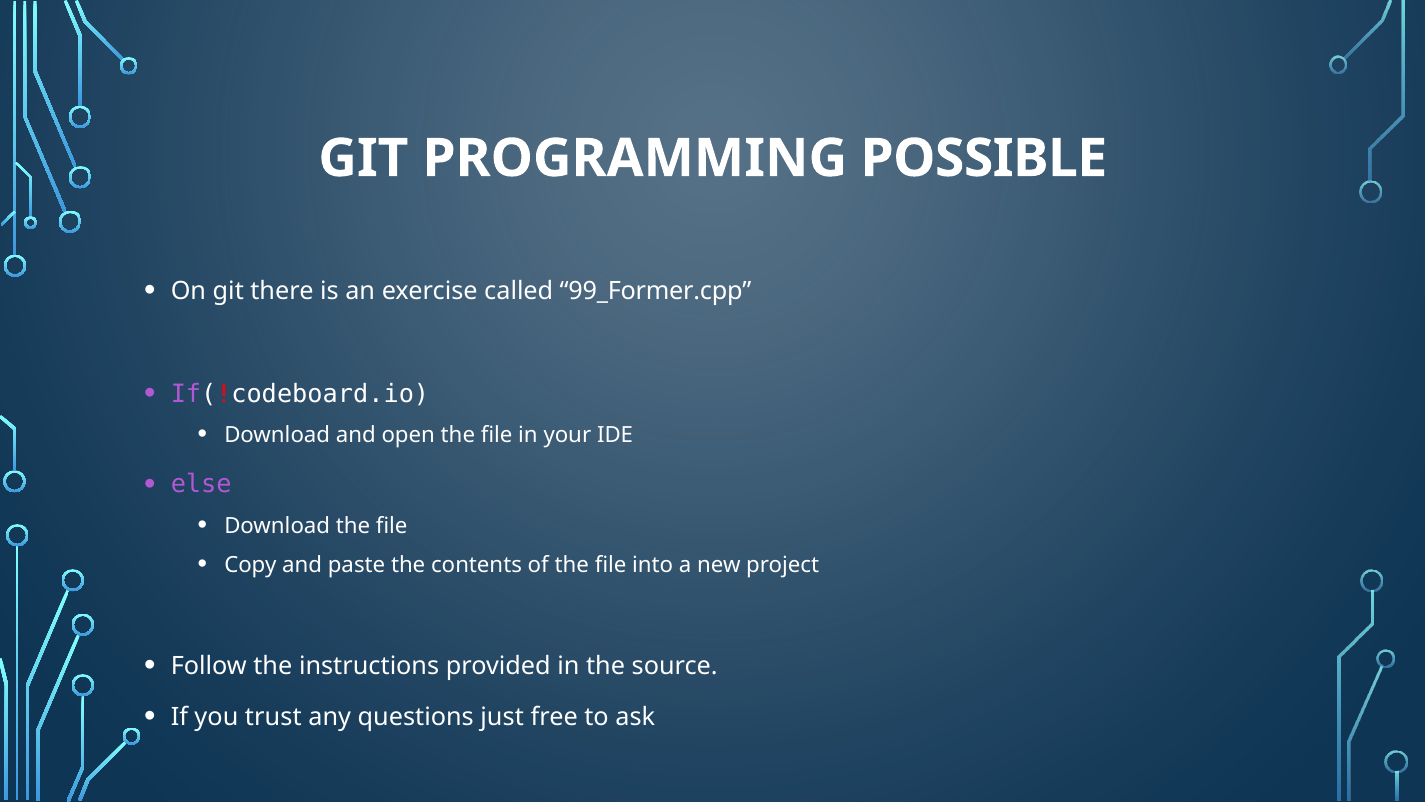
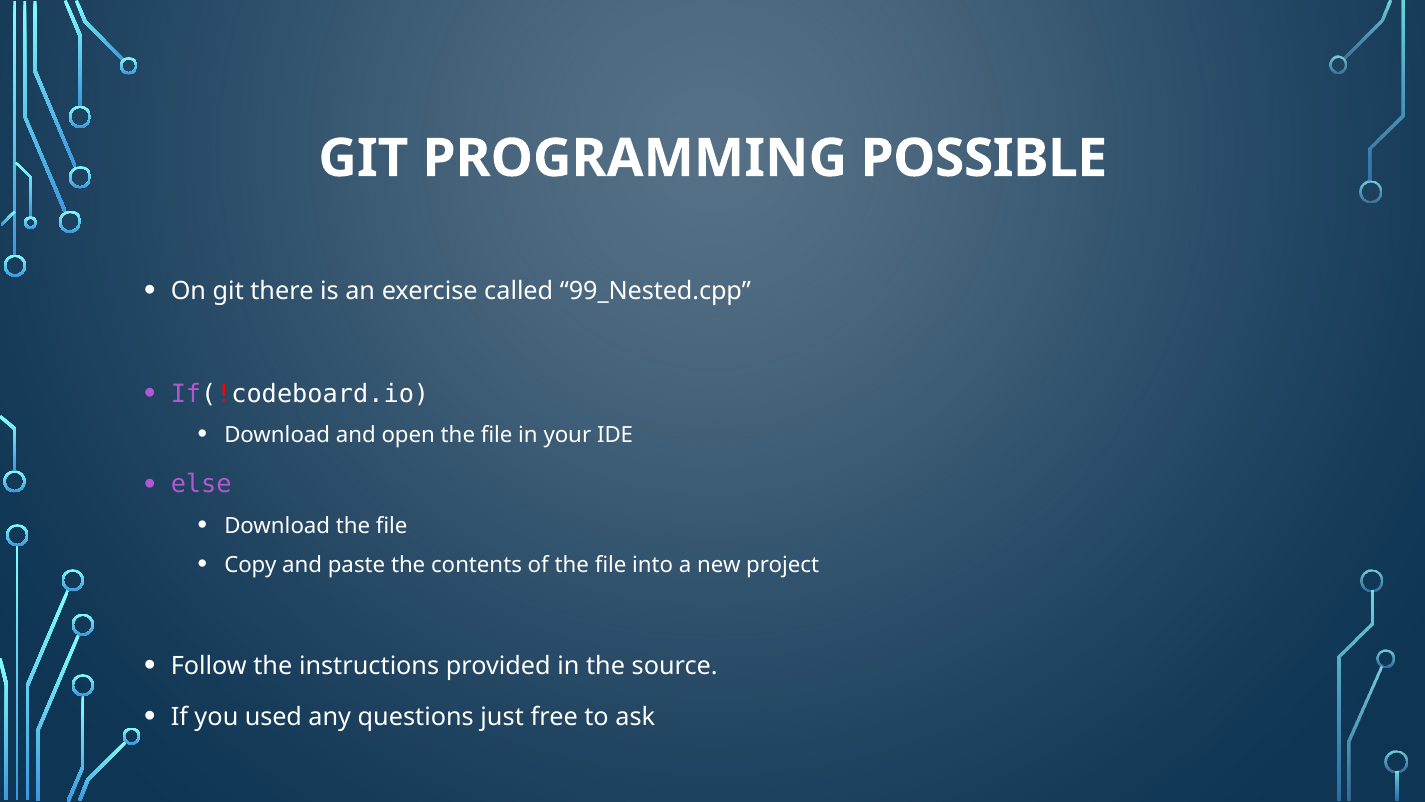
99_Former.cpp: 99_Former.cpp -> 99_Nested.cpp
trust: trust -> used
